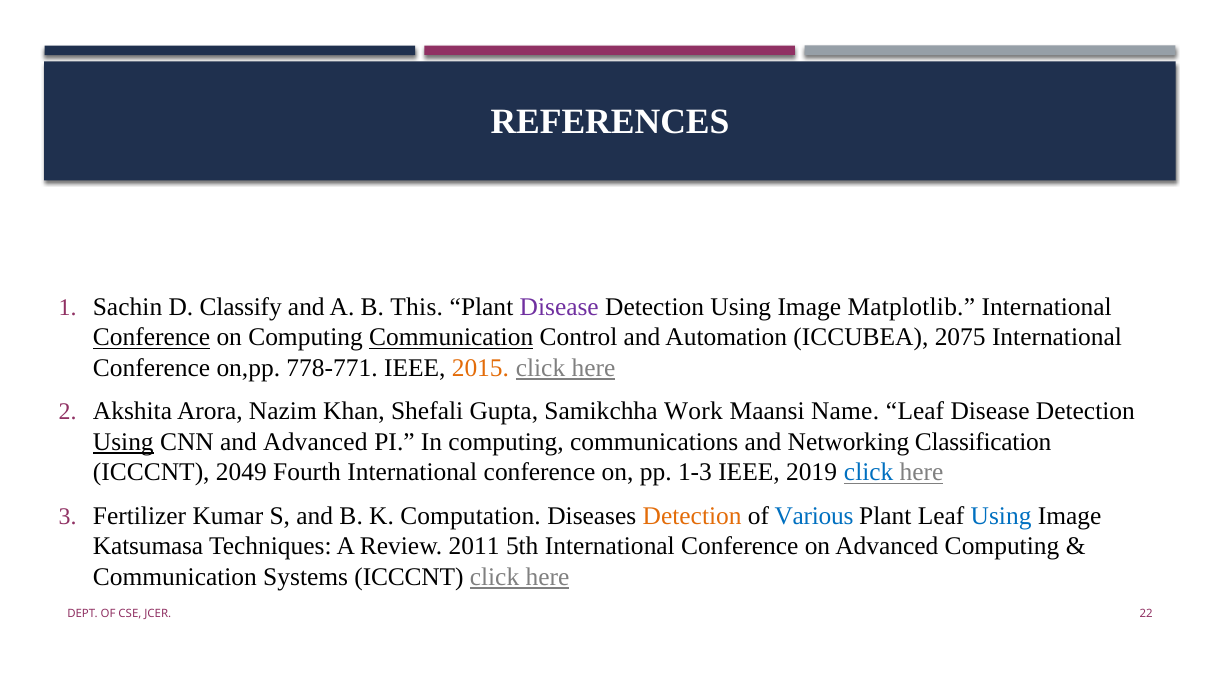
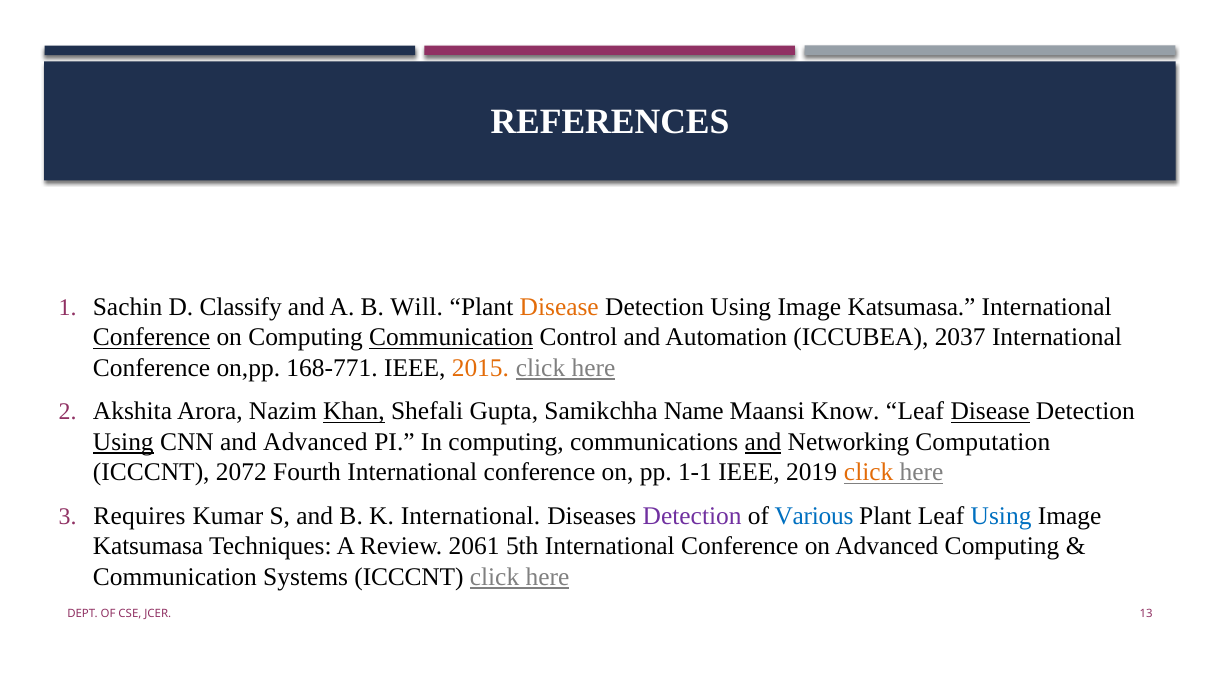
This: This -> Will
Disease at (559, 307) colour: purple -> orange
Detection Using Image Matplotlib: Matplotlib -> Katsumasa
2075: 2075 -> 2037
778-771: 778-771 -> 168-771
Khan underline: none -> present
Work: Work -> Name
Name: Name -> Know
Disease at (990, 412) underline: none -> present
and at (763, 442) underline: none -> present
Classification: Classification -> Computation
2049: 2049 -> 2072
1-3: 1-3 -> 1-1
click at (869, 473) colour: blue -> orange
Fertilizer: Fertilizer -> Requires
K Computation: Computation -> International
Detection at (692, 516) colour: orange -> purple
2011: 2011 -> 2061
22: 22 -> 13
